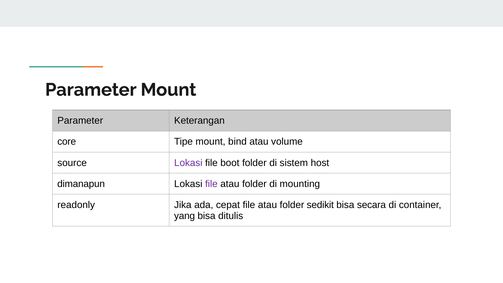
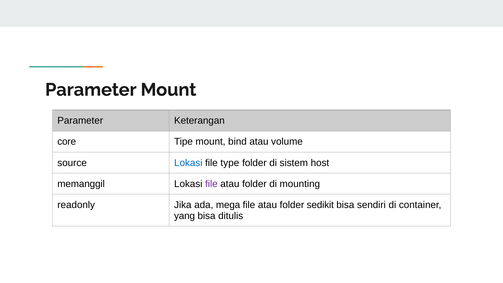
Lokasi at (188, 163) colour: purple -> blue
boot: boot -> type
dimanapun: dimanapun -> memanggil
cepat: cepat -> mega
secara: secara -> sendiri
